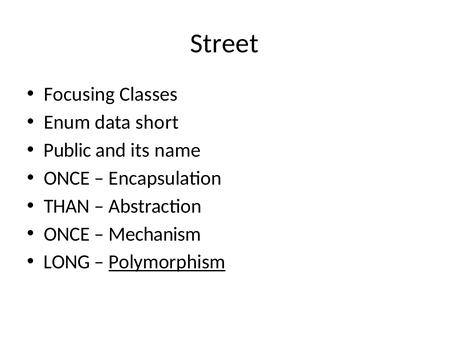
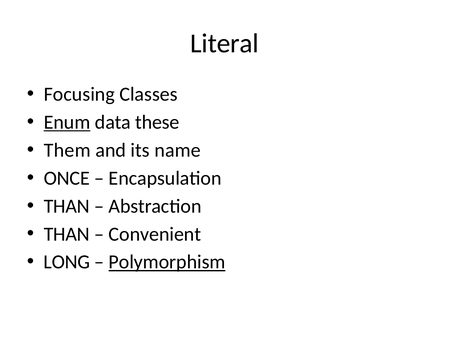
Street: Street -> Literal
Enum underline: none -> present
short: short -> these
Public: Public -> Them
ONCE at (67, 234): ONCE -> THAN
Mechanism: Mechanism -> Convenient
